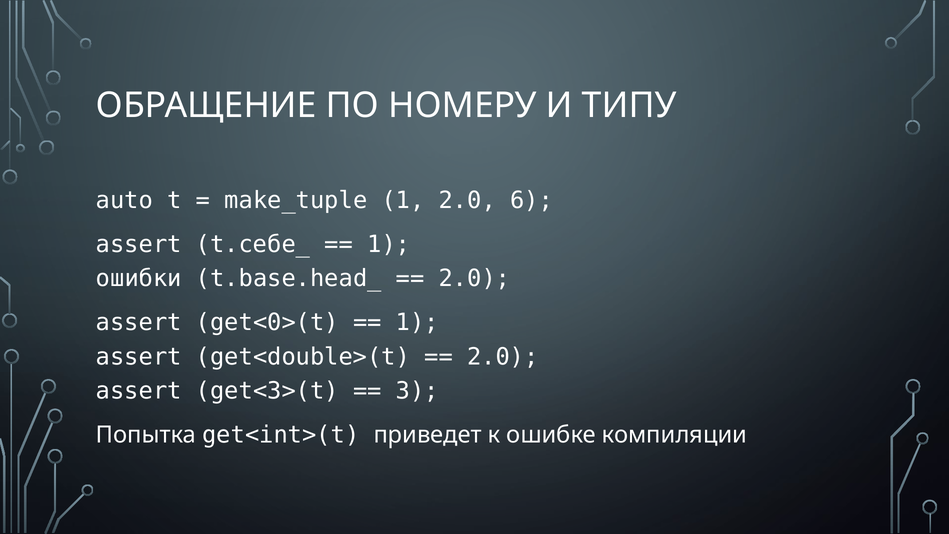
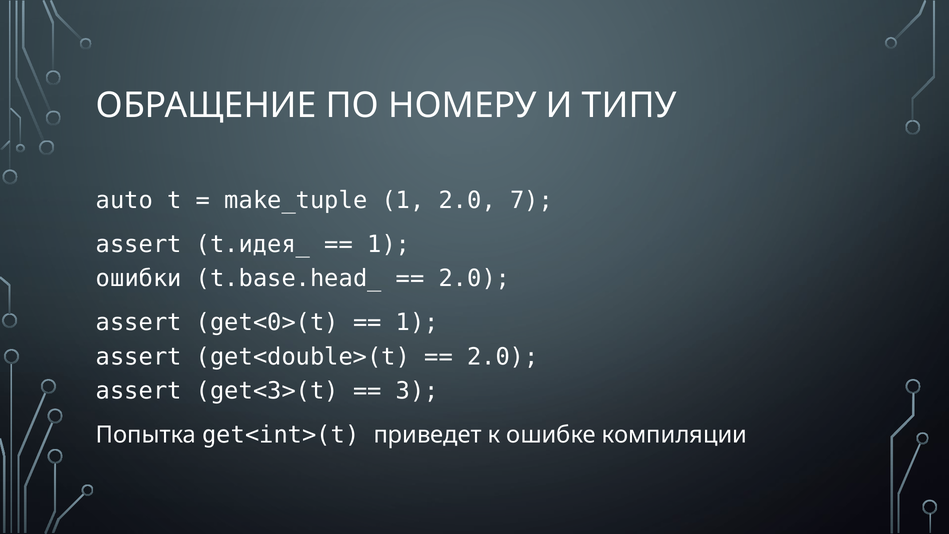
6: 6 -> 7
t.себе_: t.себе_ -> t.идея_
